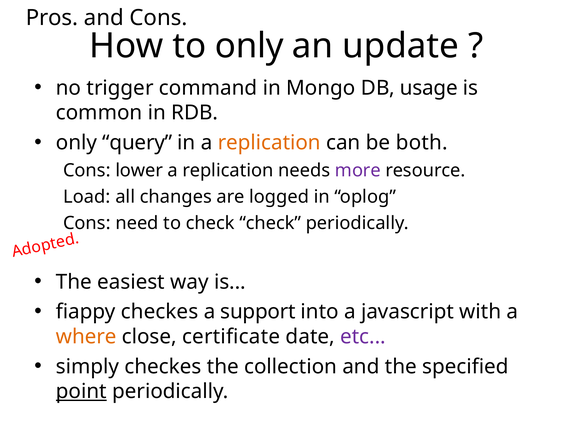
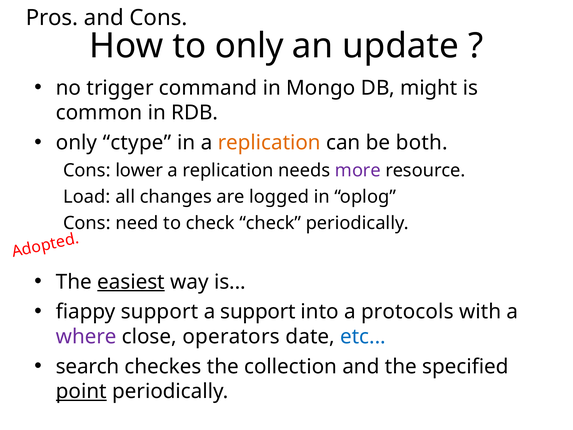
usage: usage -> might
query: query -> ctype
easiest underline: none -> present
fiappy checkes: checkes -> support
javascript: javascript -> protocols
where colour: orange -> purple
certificate: certificate -> operators
etc colour: purple -> blue
simply: simply -> search
